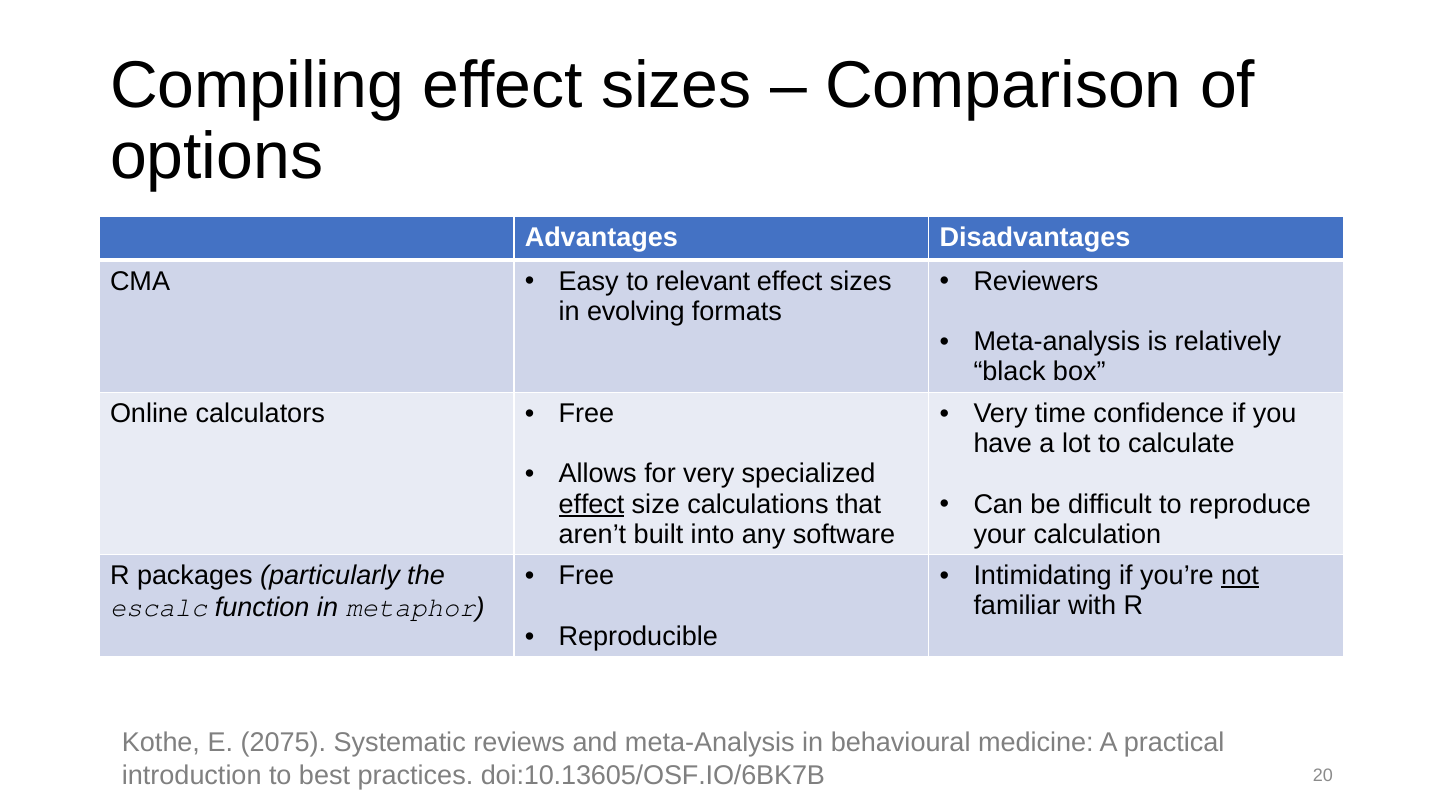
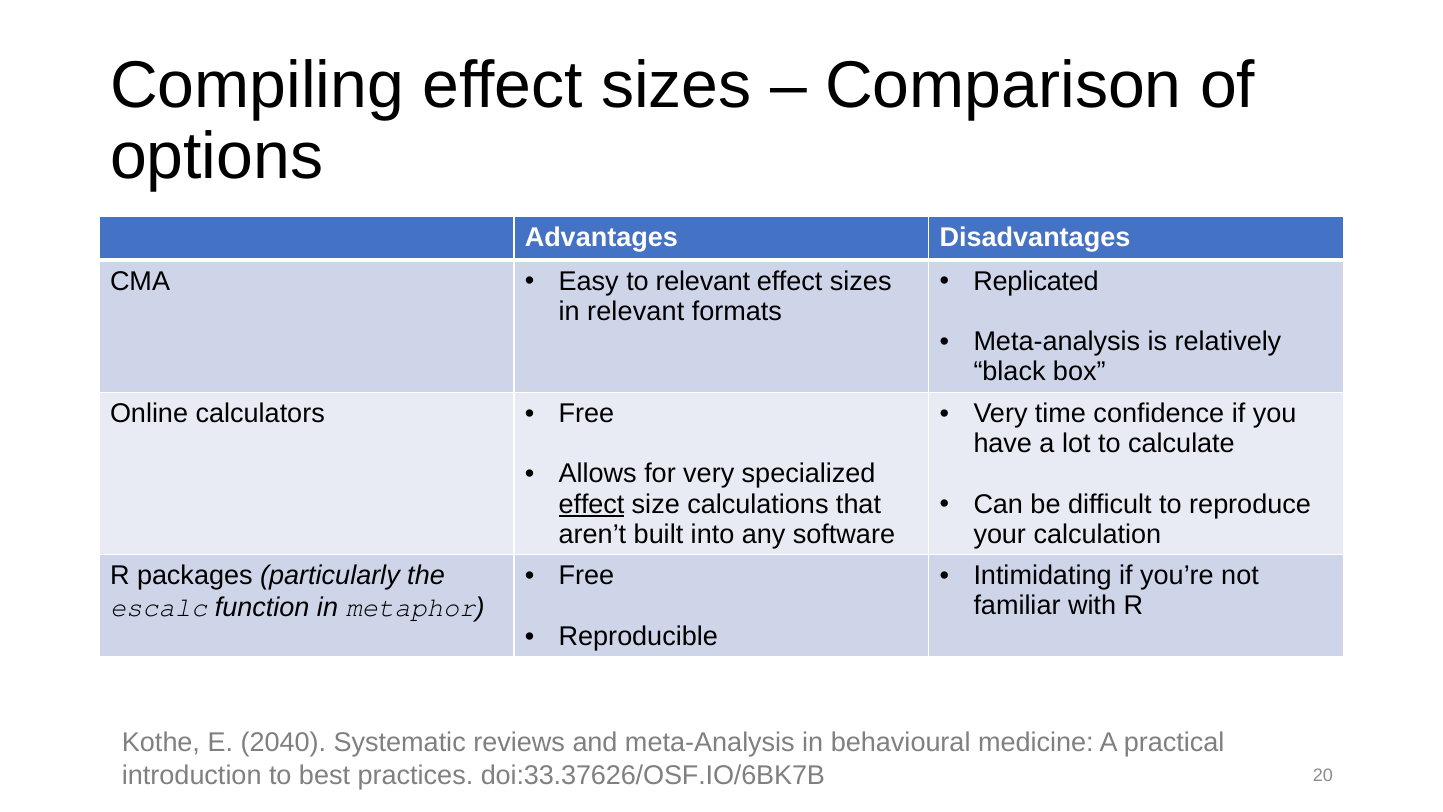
Reviewers: Reviewers -> Replicated
in evolving: evolving -> relevant
not underline: present -> none
2075: 2075 -> 2040
doi:10.13605/OSF.IO/6BK7B: doi:10.13605/OSF.IO/6BK7B -> doi:33.37626/OSF.IO/6BK7B
